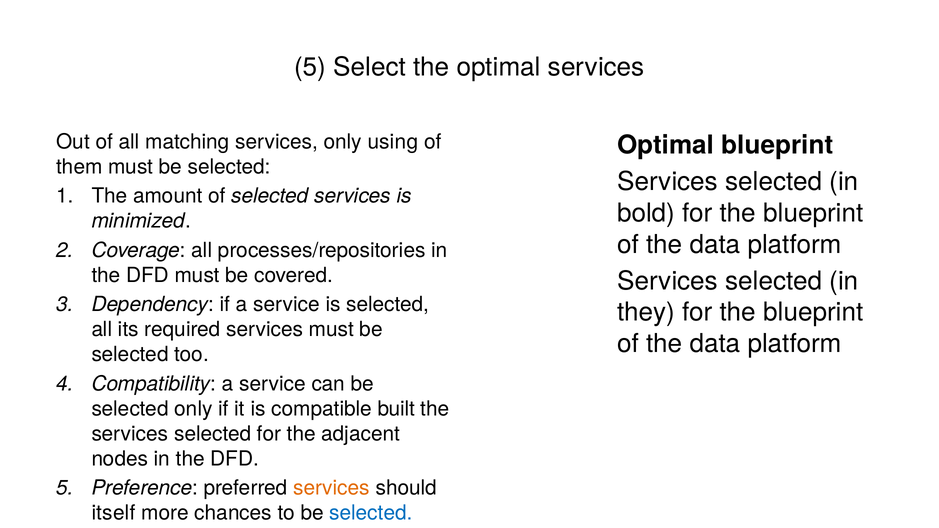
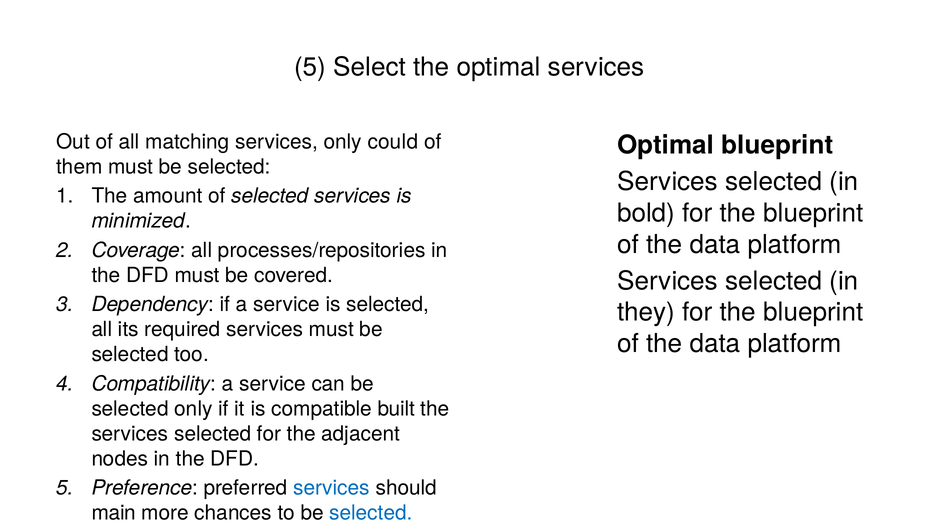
using: using -> could
services at (331, 488) colour: orange -> blue
itself: itself -> main
